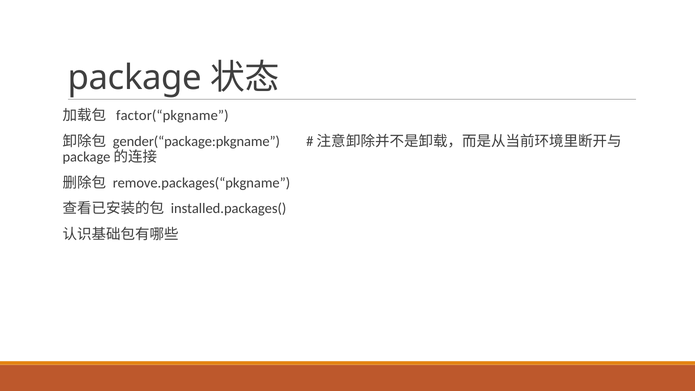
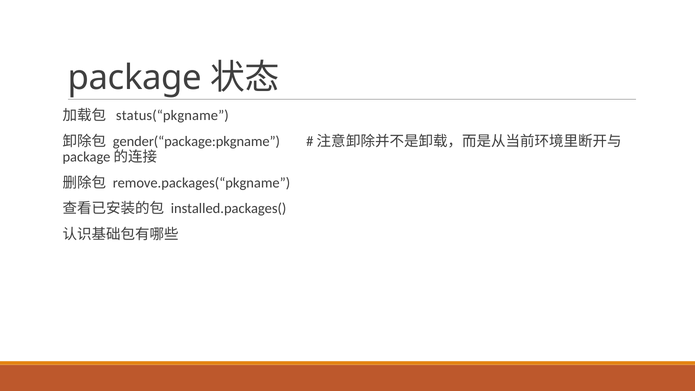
factor(“pkgname: factor(“pkgname -> status(“pkgname
